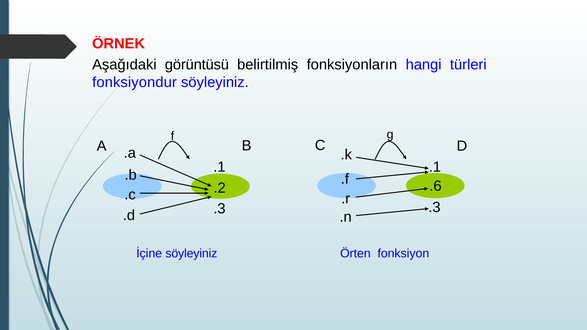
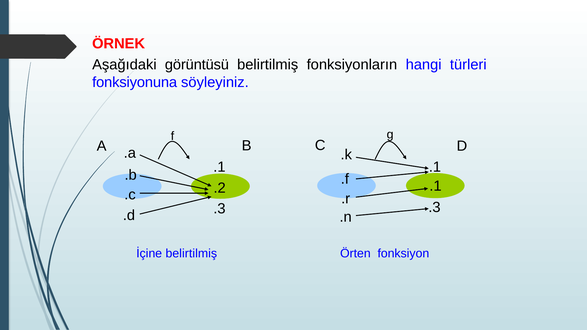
fonksiyondur: fonksiyondur -> fonksiyonuna
.6 at (435, 186): .6 -> .1
İçine söyleyiniz: söyleyiniz -> belirtilmiş
